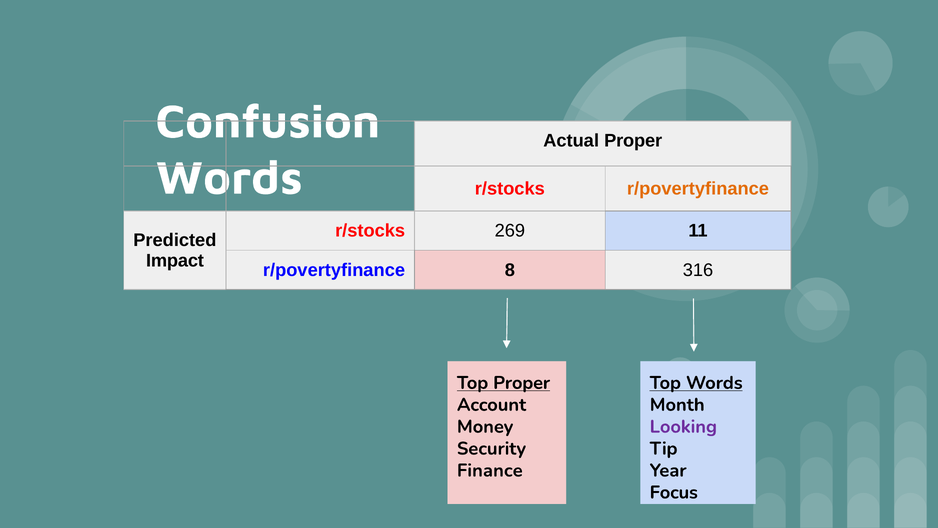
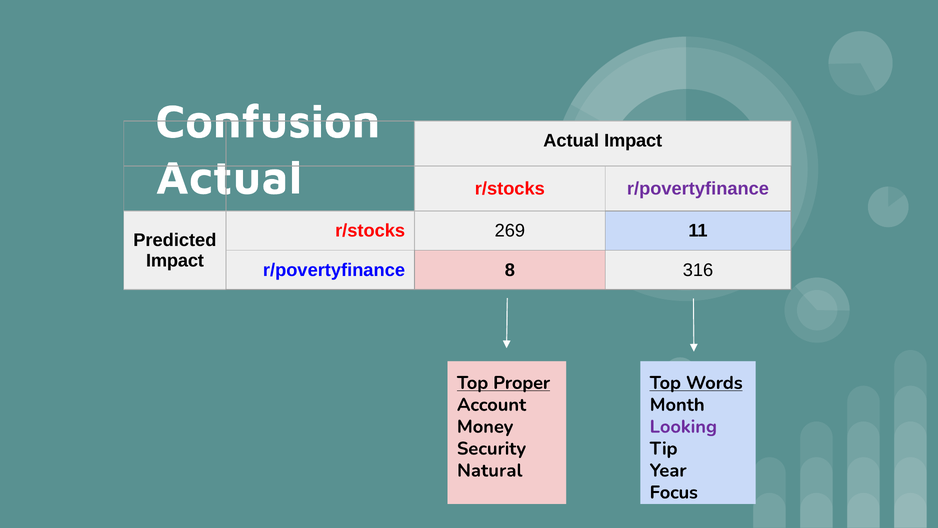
Actual Proper: Proper -> Impact
Words at (229, 178): Words -> Actual
r/povertyfinance at (698, 189) colour: orange -> purple
Finance: Finance -> Natural
